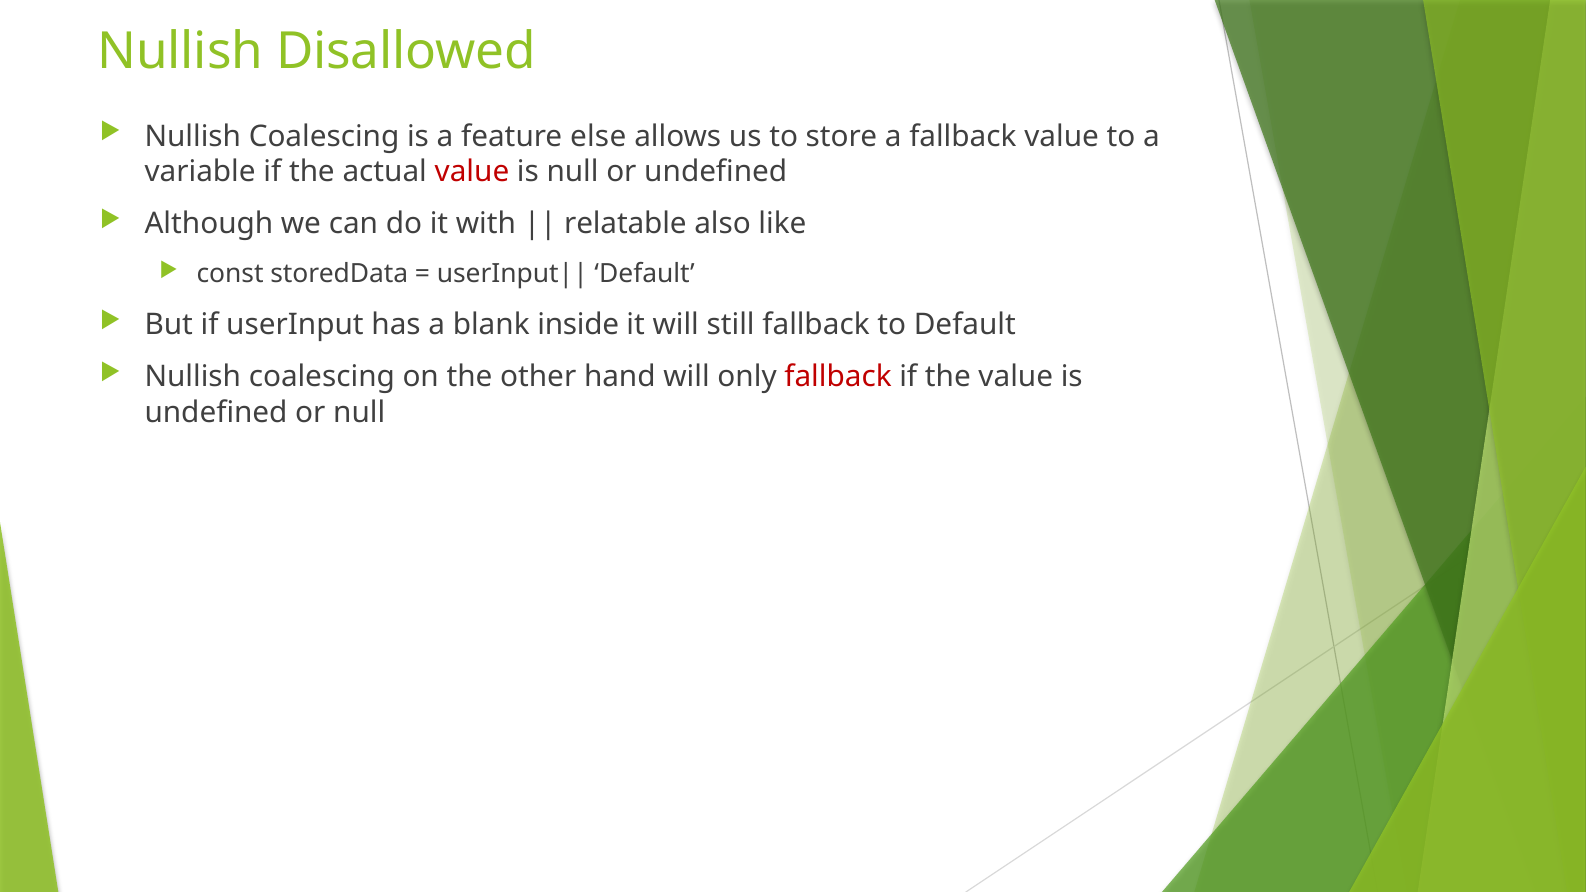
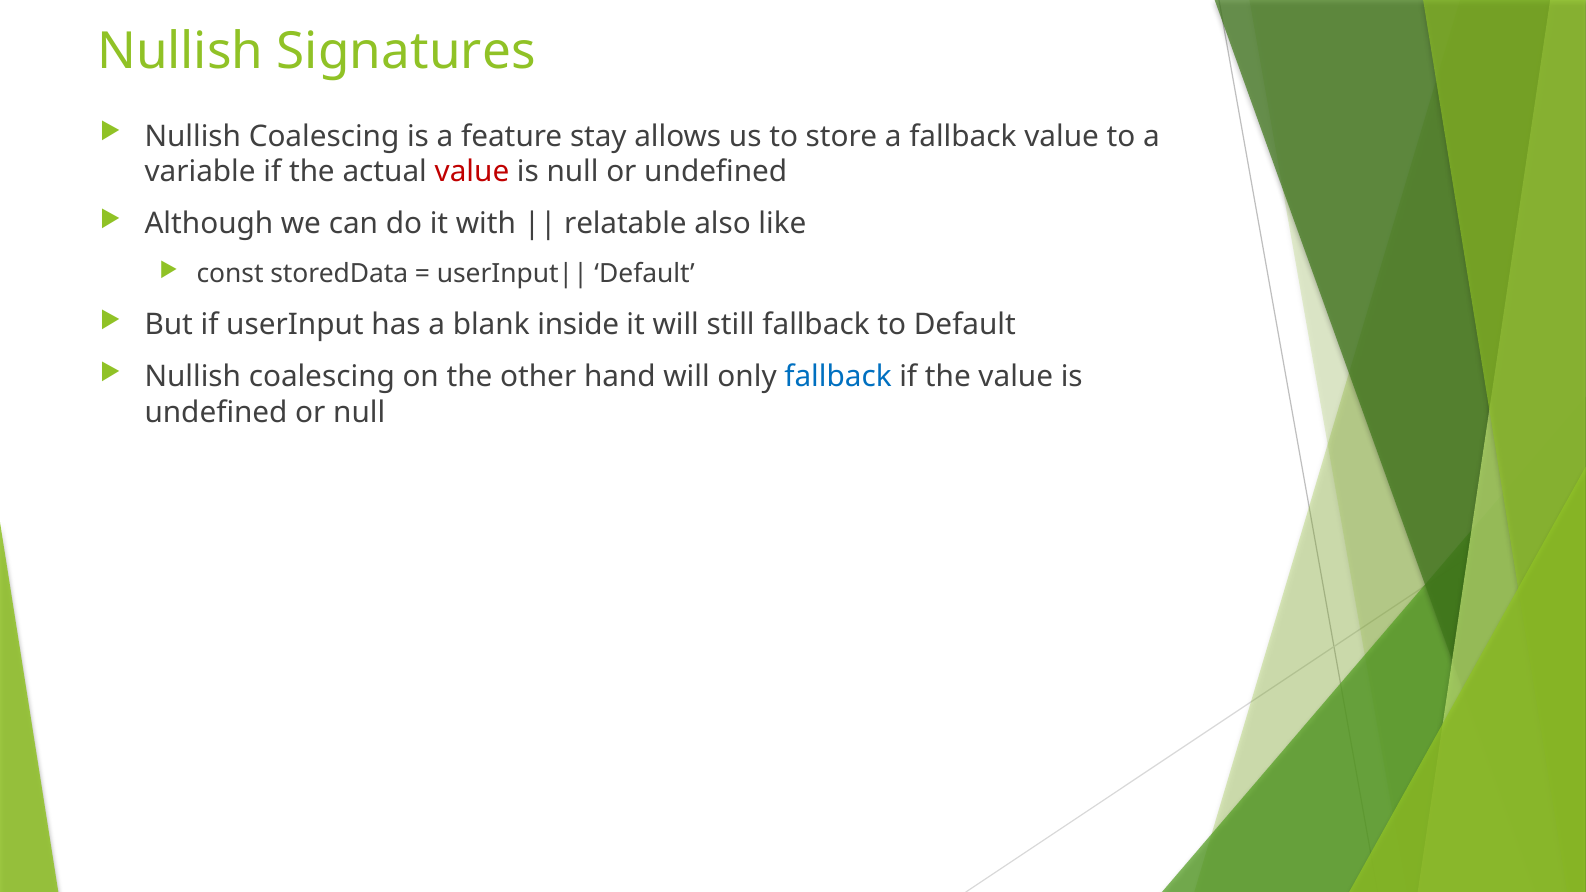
Disallowed: Disallowed -> Signatures
else: else -> stay
fallback at (838, 377) colour: red -> blue
